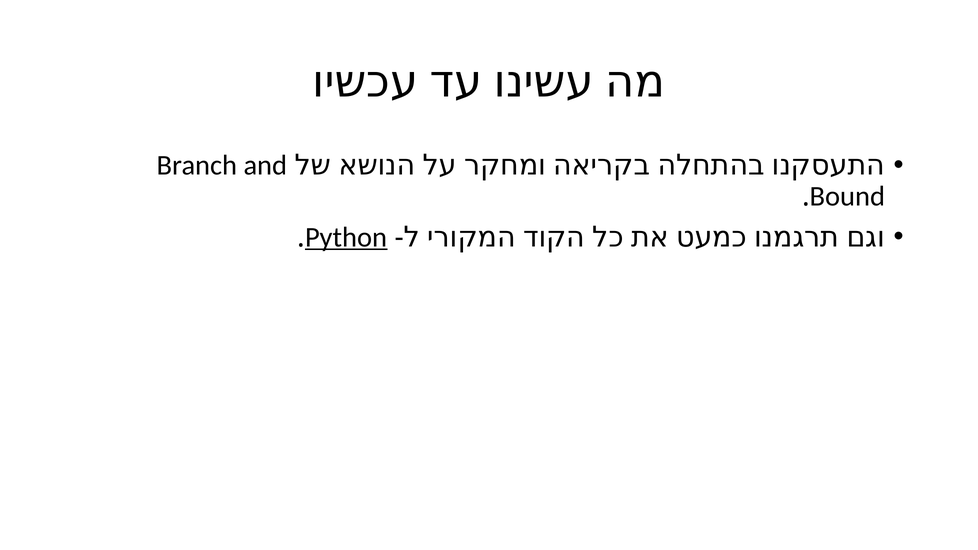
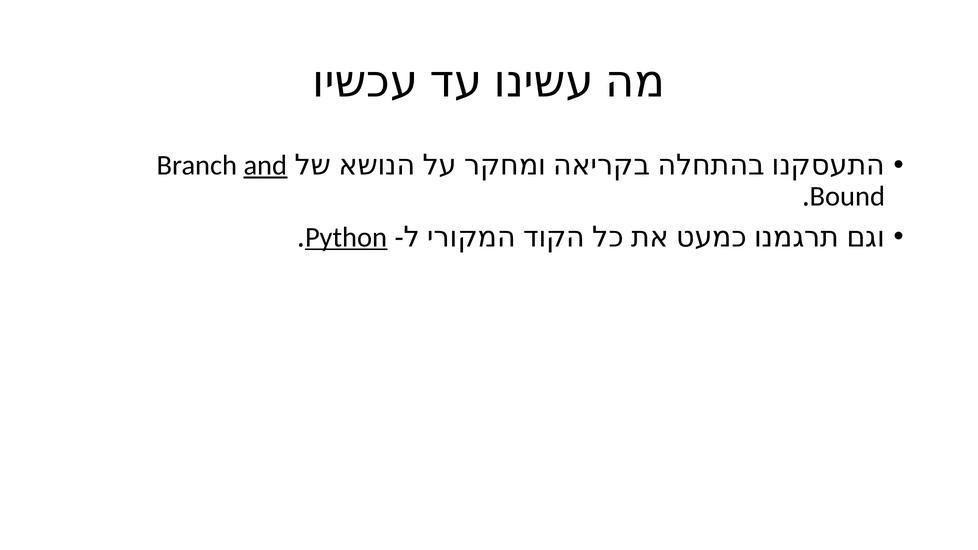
and underline: none -> present
